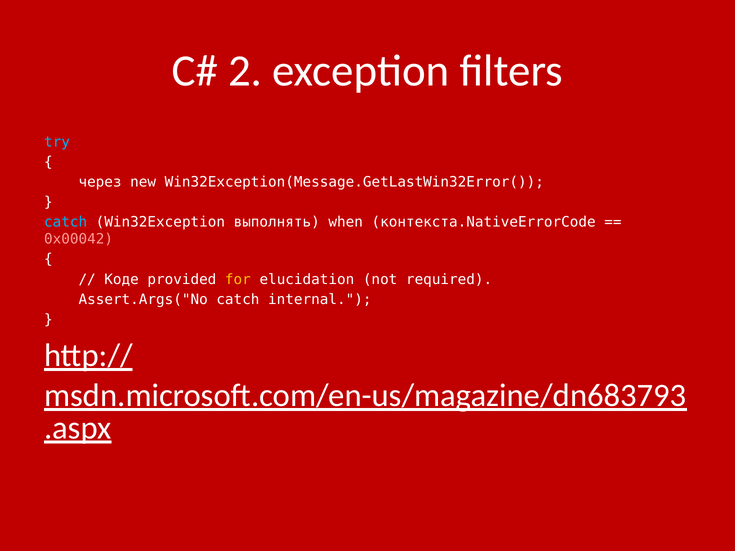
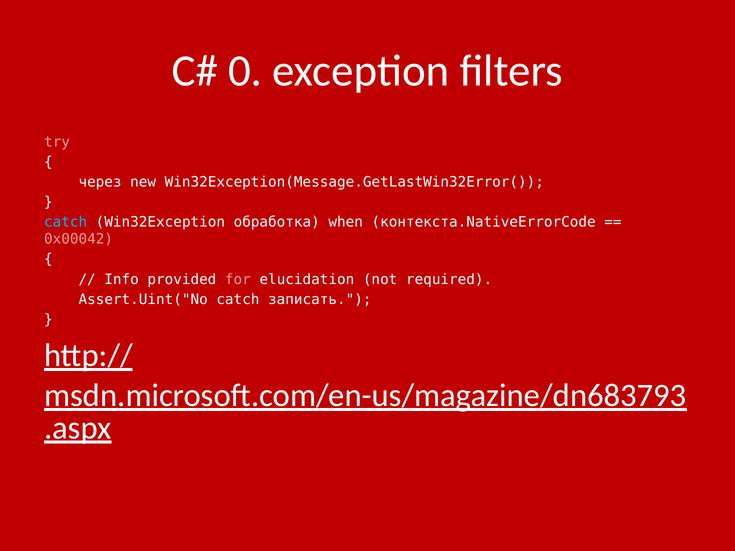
2: 2 -> 0
try colour: light blue -> pink
выполнять: выполнять -> обработка
Коде: Коде -> Info
for colour: yellow -> pink
Assert.Args("No: Assert.Args("No -> Assert.Uint("No
internal: internal -> записать
